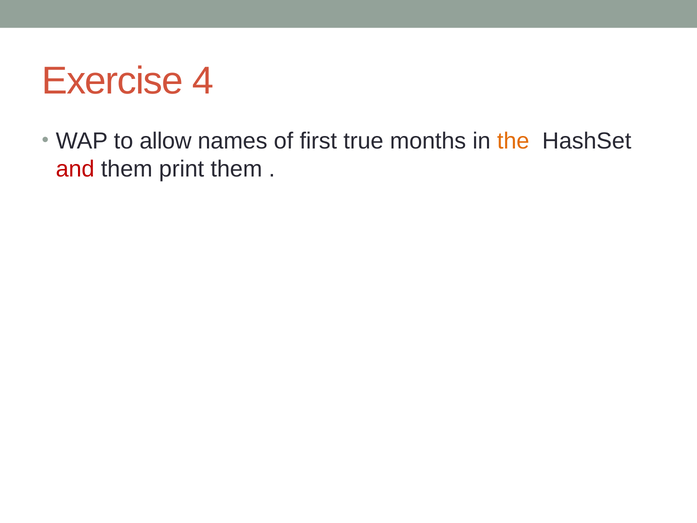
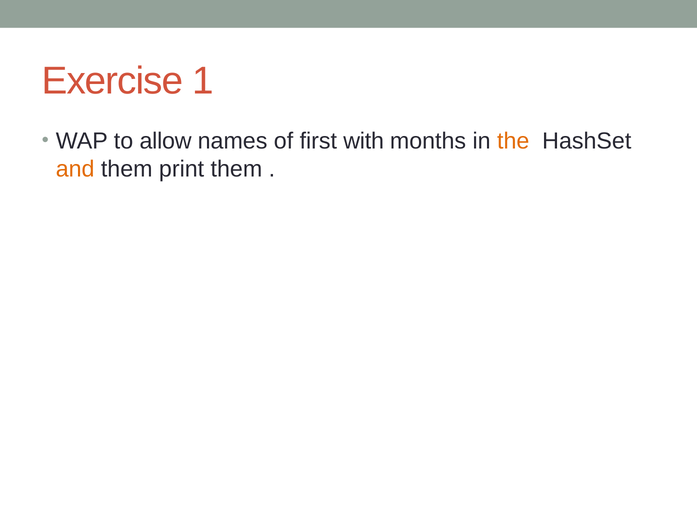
4: 4 -> 1
true: true -> with
and colour: red -> orange
